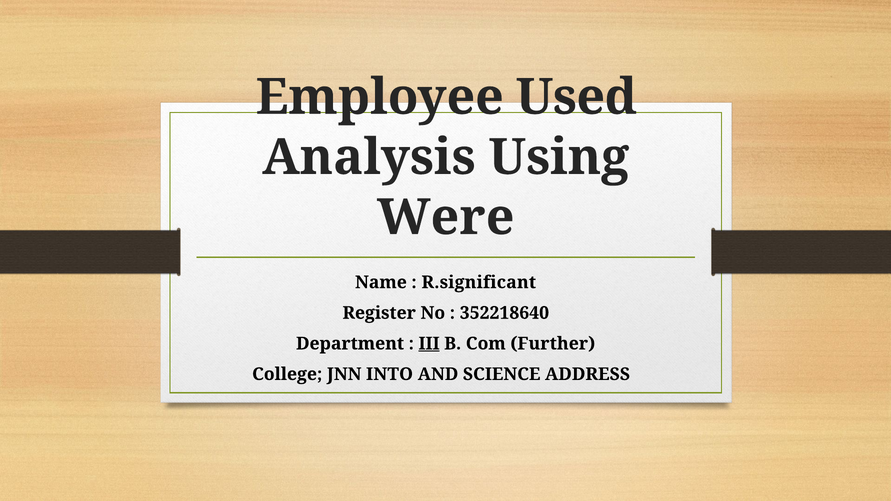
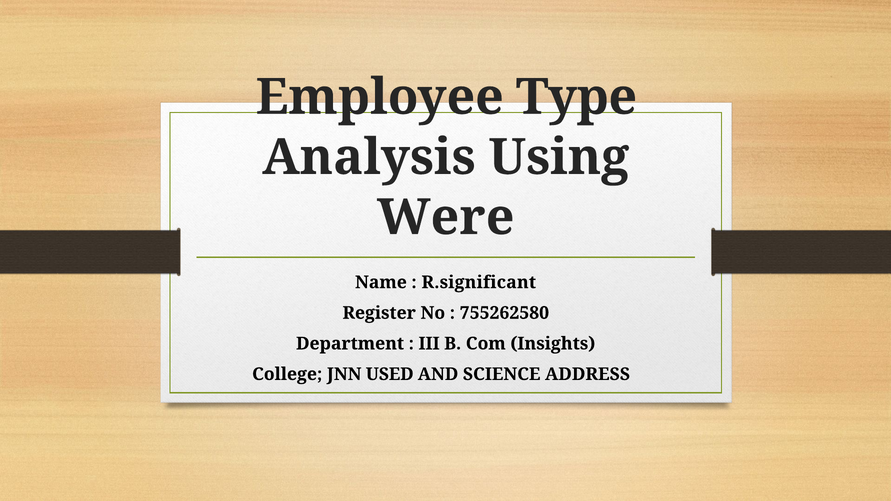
Used: Used -> Type
352218640: 352218640 -> 755262580
III underline: present -> none
Further: Further -> Insights
INTO: INTO -> USED
